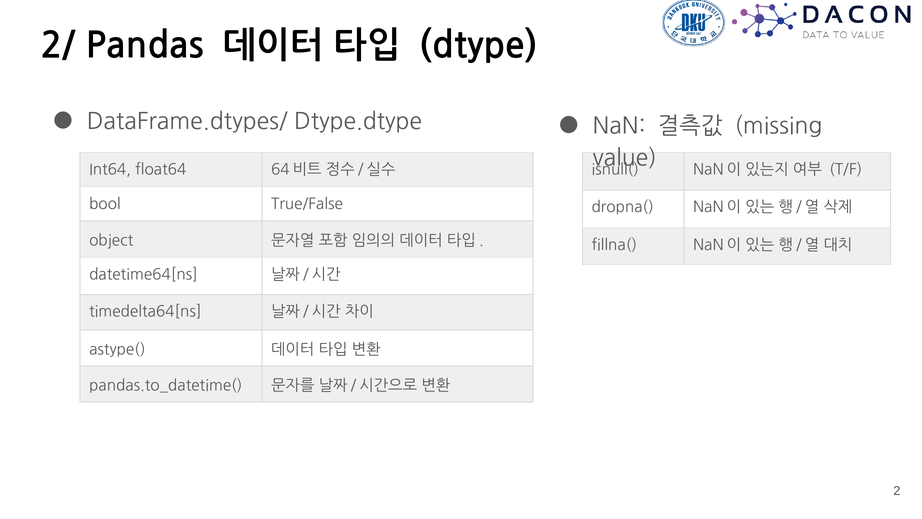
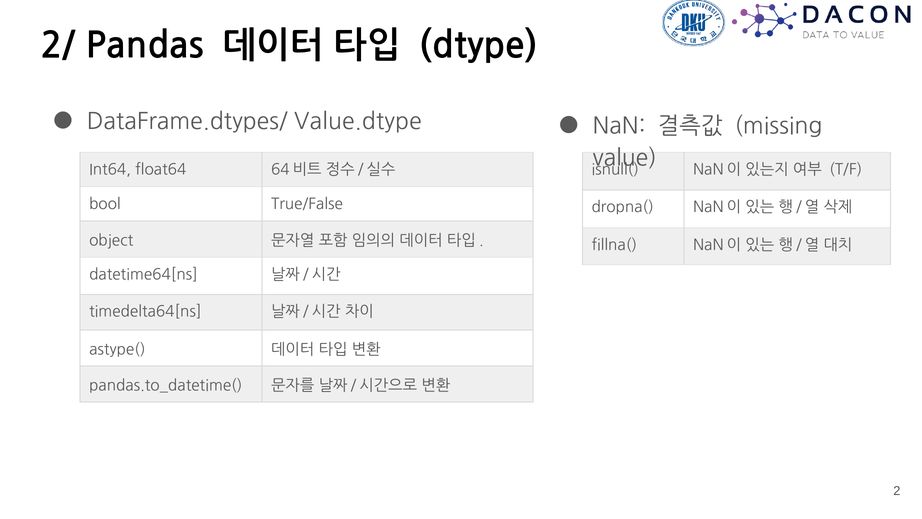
Dtype.dtype: Dtype.dtype -> Value.dtype
